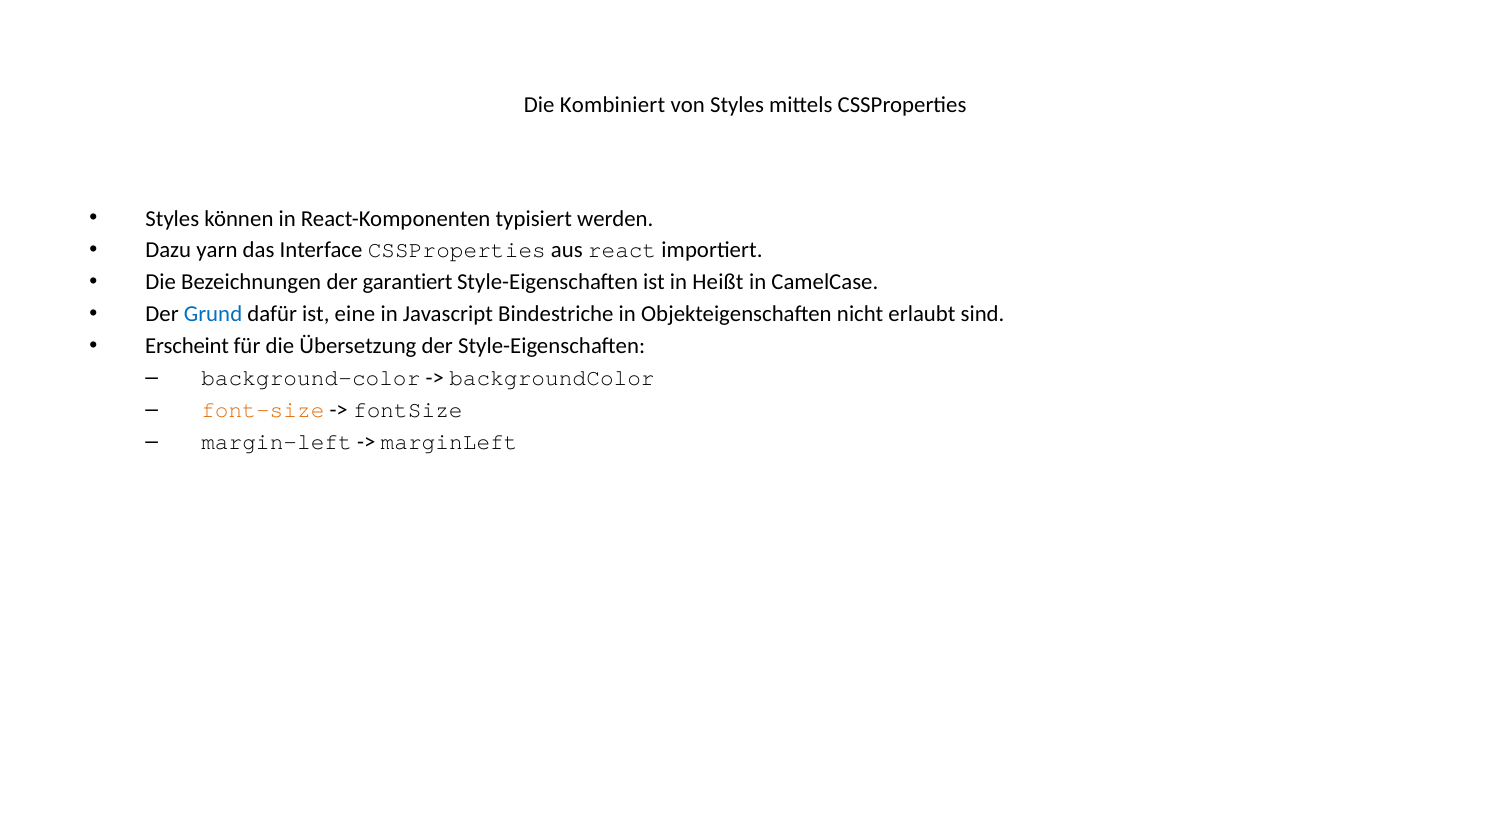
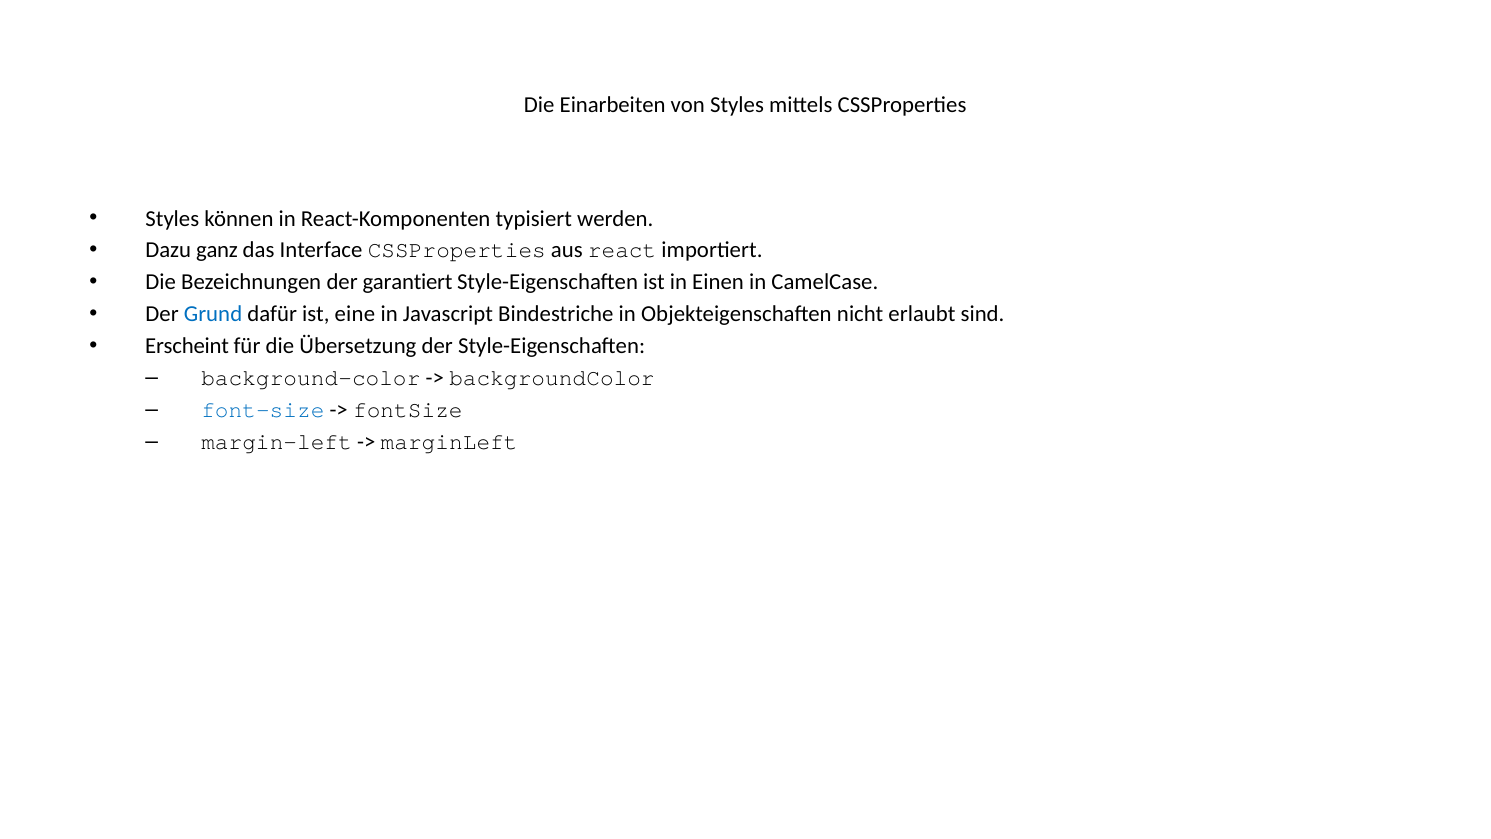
Kombiniert: Kombiniert -> Einarbeiten
yarn: yarn -> ganz
Heißt: Heißt -> Einen
font-size colour: orange -> blue
